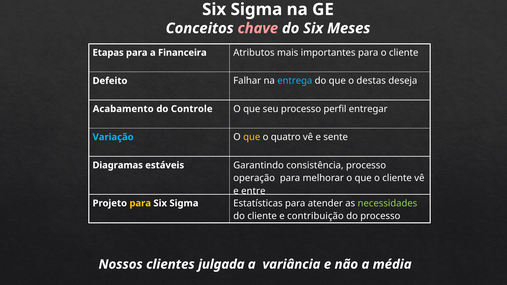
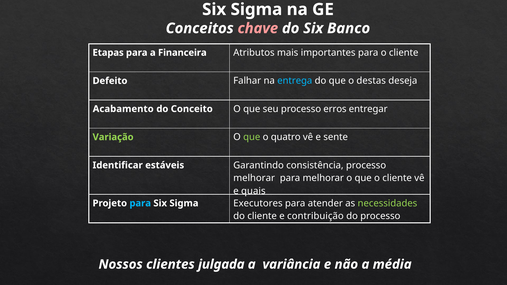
Meses: Meses -> Banco
Controle: Controle -> Conceito
perfil: perfil -> erros
Variação colour: light blue -> light green
que at (252, 137) colour: yellow -> light green
Diagramas: Diagramas -> Identificar
operação at (254, 178): operação -> melhorar
entre: entre -> quais
para at (140, 203) colour: yellow -> light blue
Estatísticas: Estatísticas -> Executores
